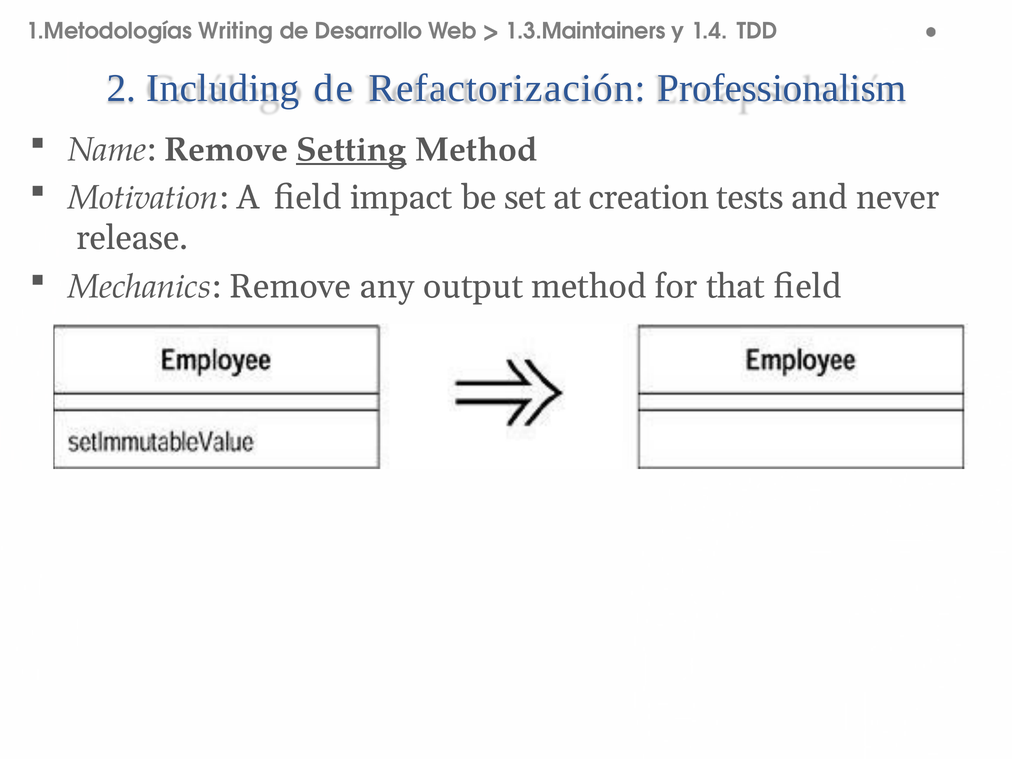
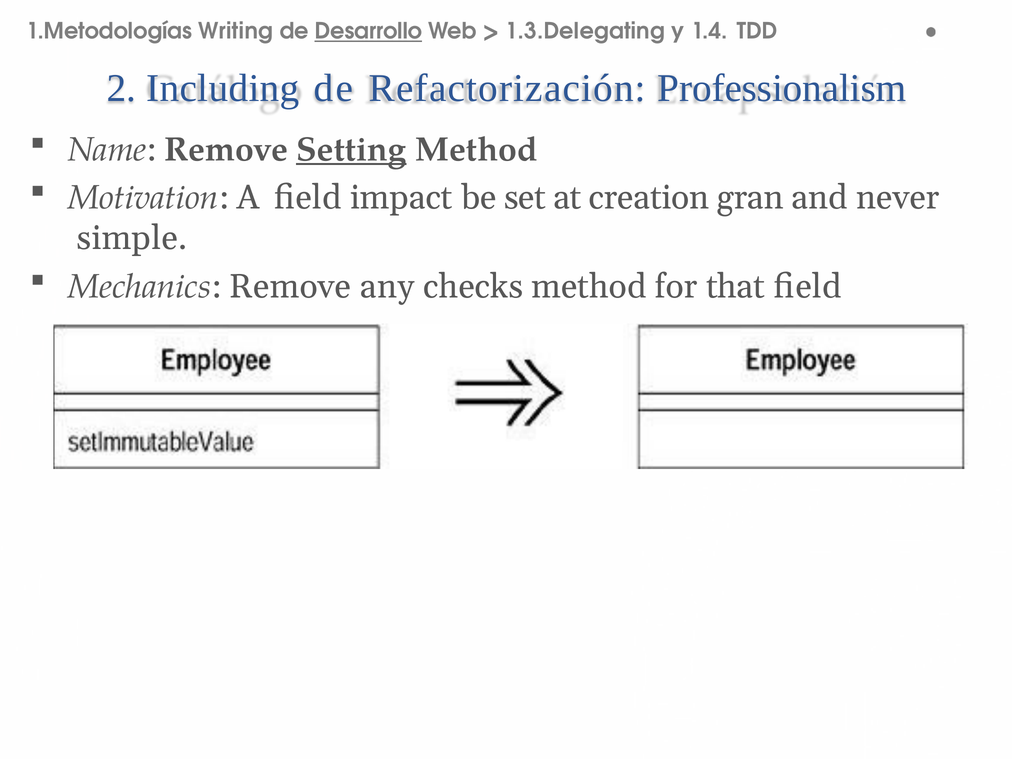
Desarrollo underline: none -> present
1.3.Maintainers: 1.3.Maintainers -> 1.3.Delegating
tests: tests -> gran
release: release -> simple
output: output -> checks
